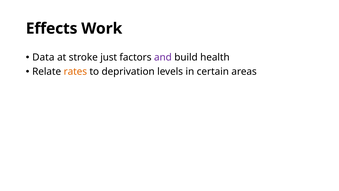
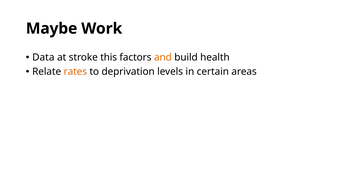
Effects: Effects -> Maybe
just: just -> this
and colour: purple -> orange
